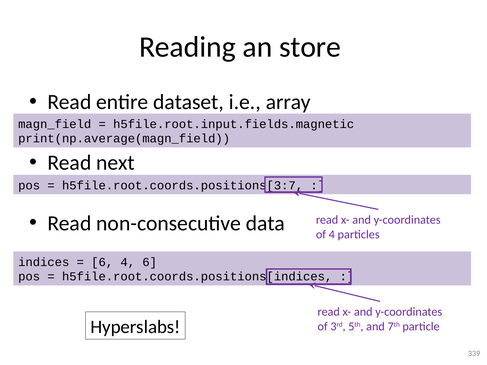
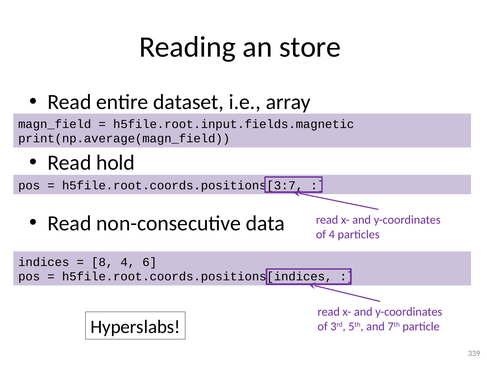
next: next -> hold
6 at (102, 262): 6 -> 8
